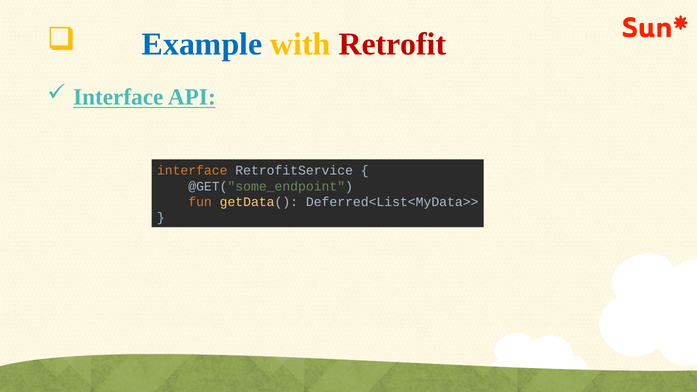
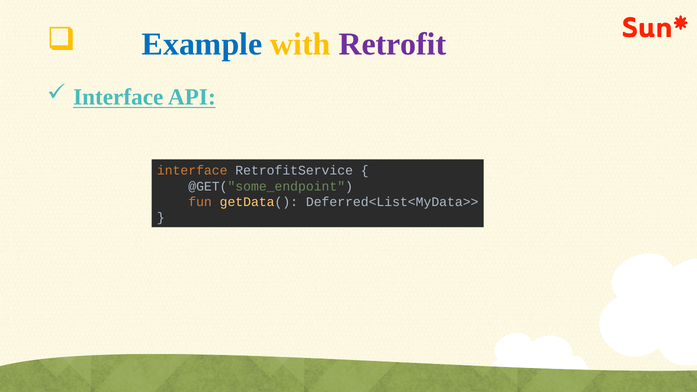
Retrofit colour: red -> purple
